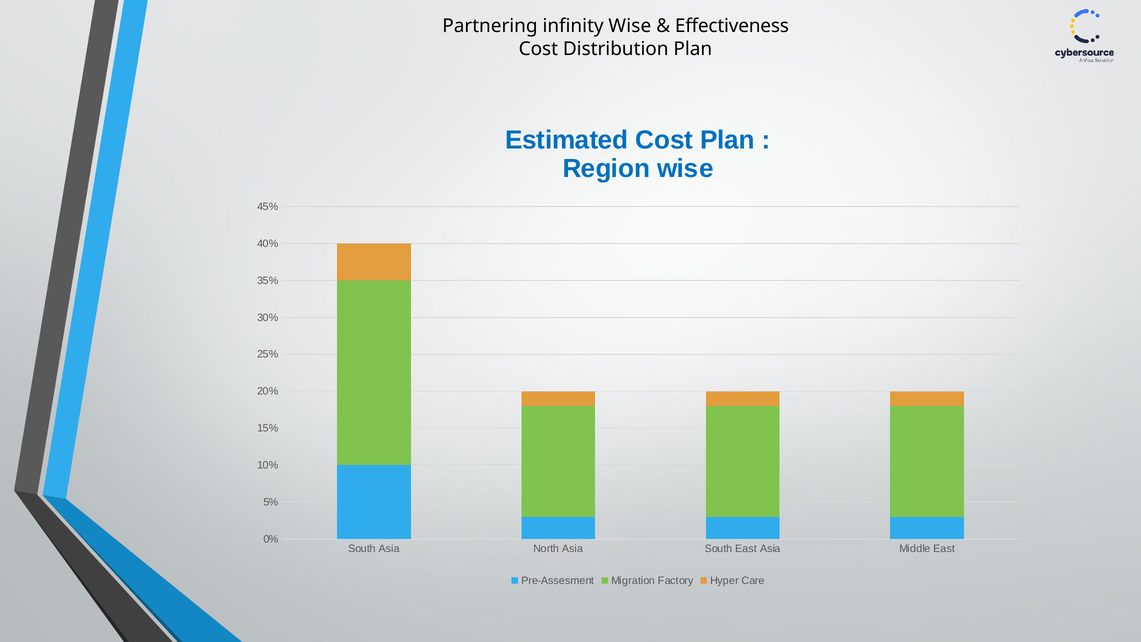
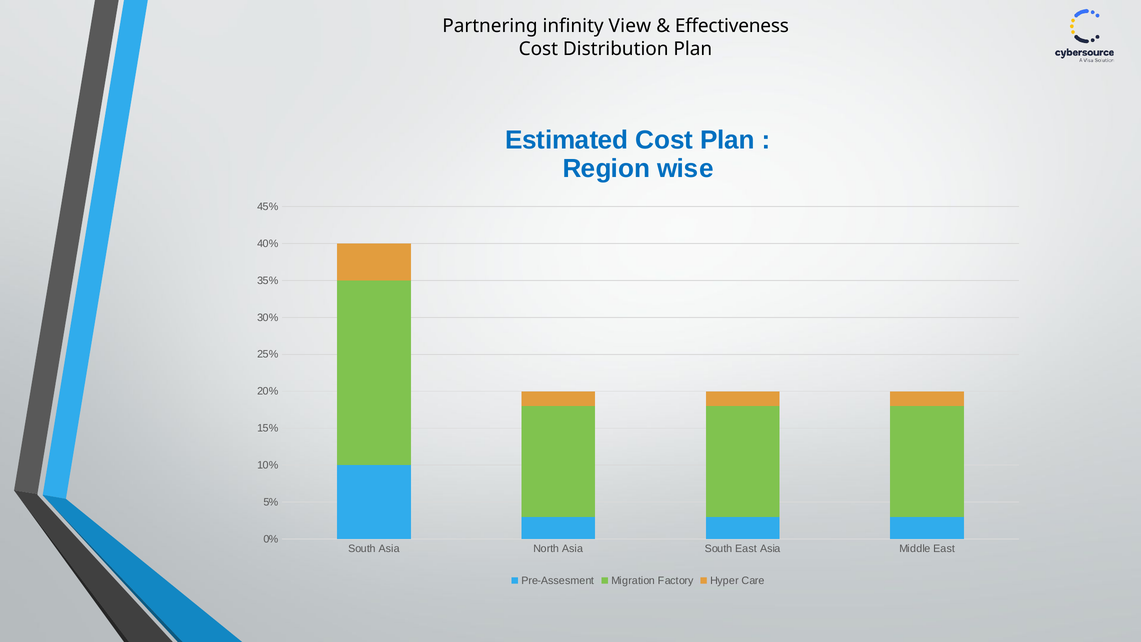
infinity Wise: Wise -> View
